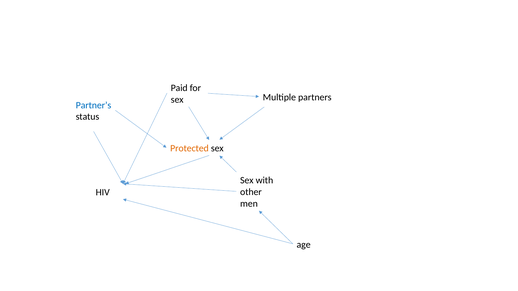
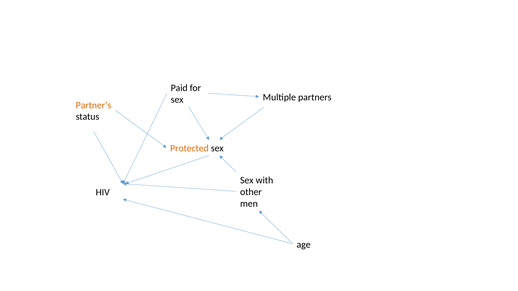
Partner’s colour: blue -> orange
